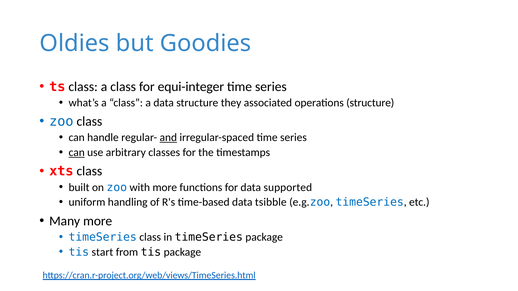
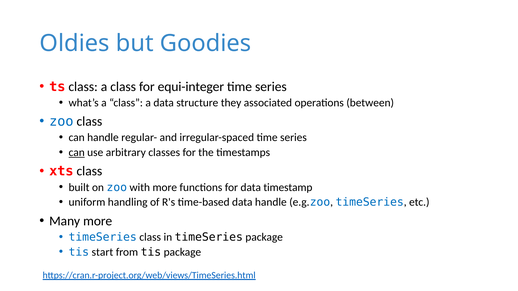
operations structure: structure -> between
and underline: present -> none
supported: supported -> timestamp
data tsibble: tsibble -> handle
